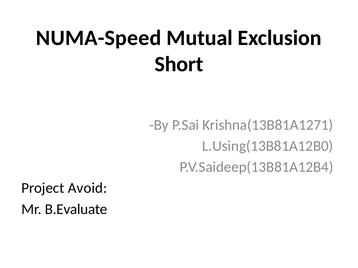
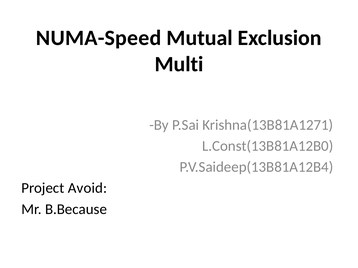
Short: Short -> Multi
L.Using(13B81A12B0: L.Using(13B81A12B0 -> L.Const(13B81A12B0
B.Evaluate: B.Evaluate -> B.Because
